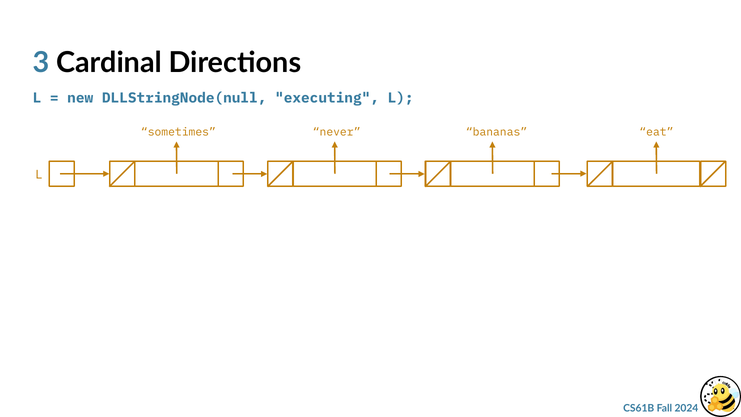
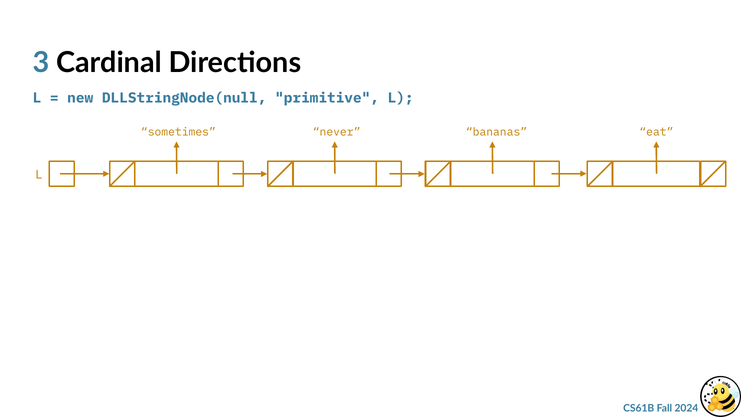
executing: executing -> primitive
